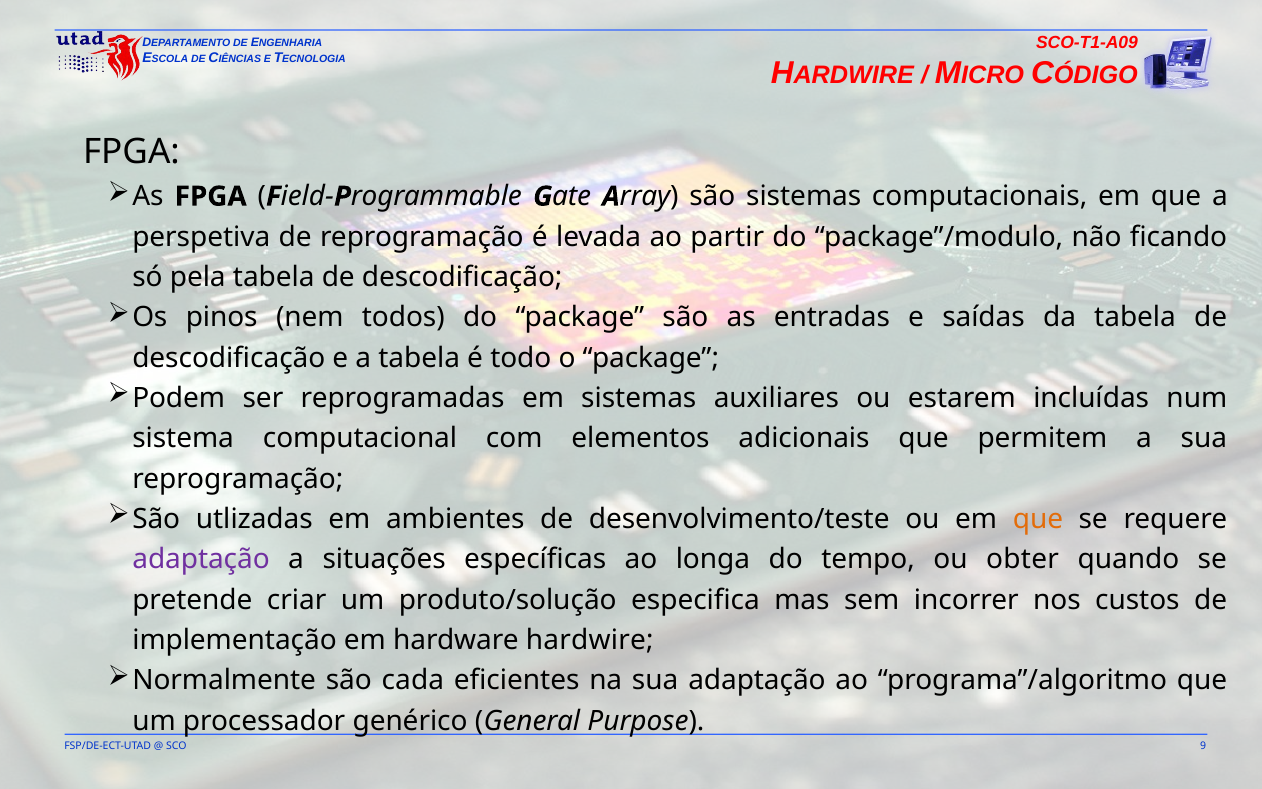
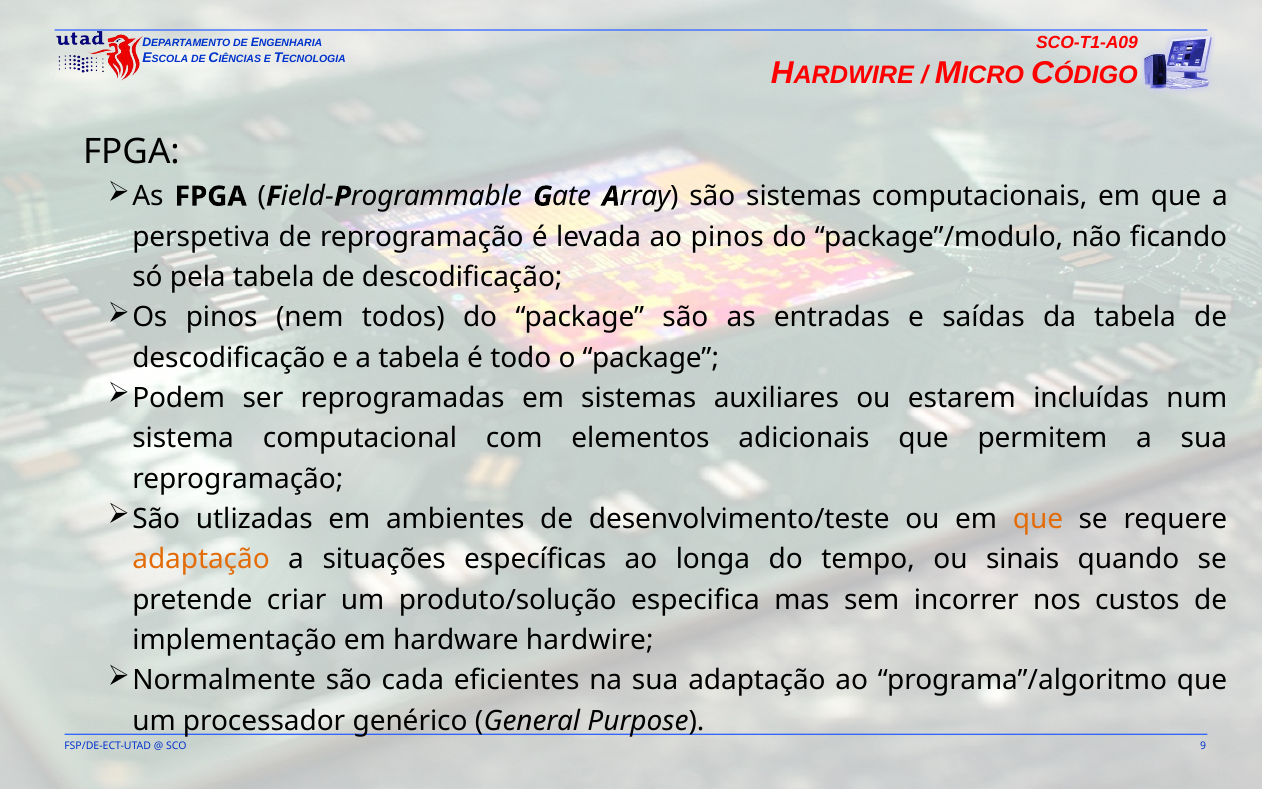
ao partir: partir -> pinos
adaptação at (201, 559) colour: purple -> orange
obter: obter -> sinais
